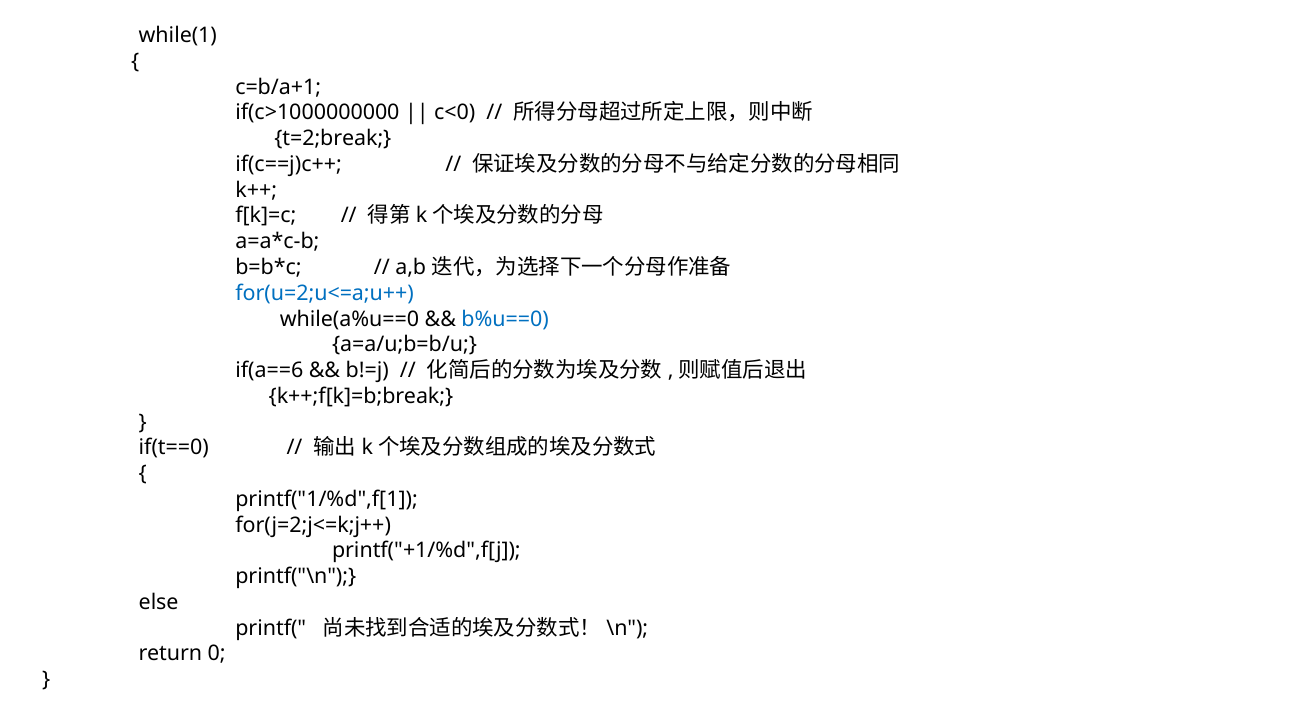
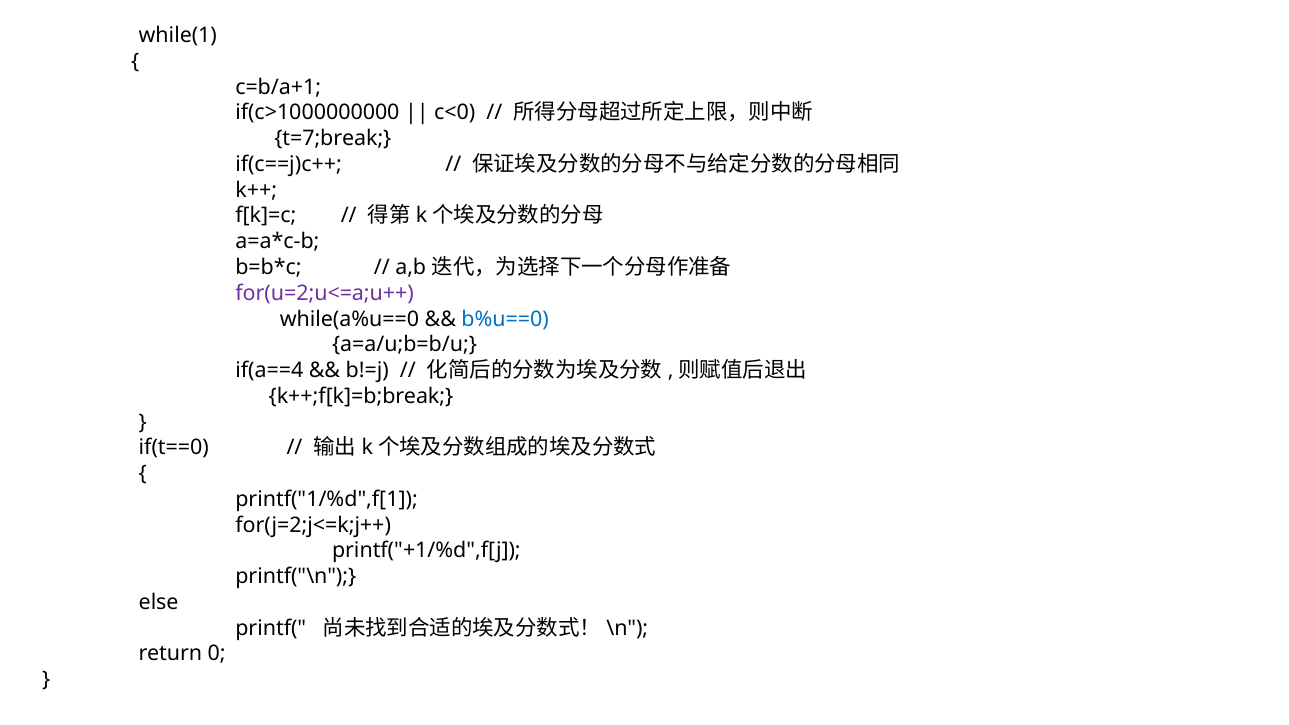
t=2;break: t=2;break -> t=7;break
for(u=2;u<=a;u++ colour: blue -> purple
if(a==6: if(a==6 -> if(a==4
